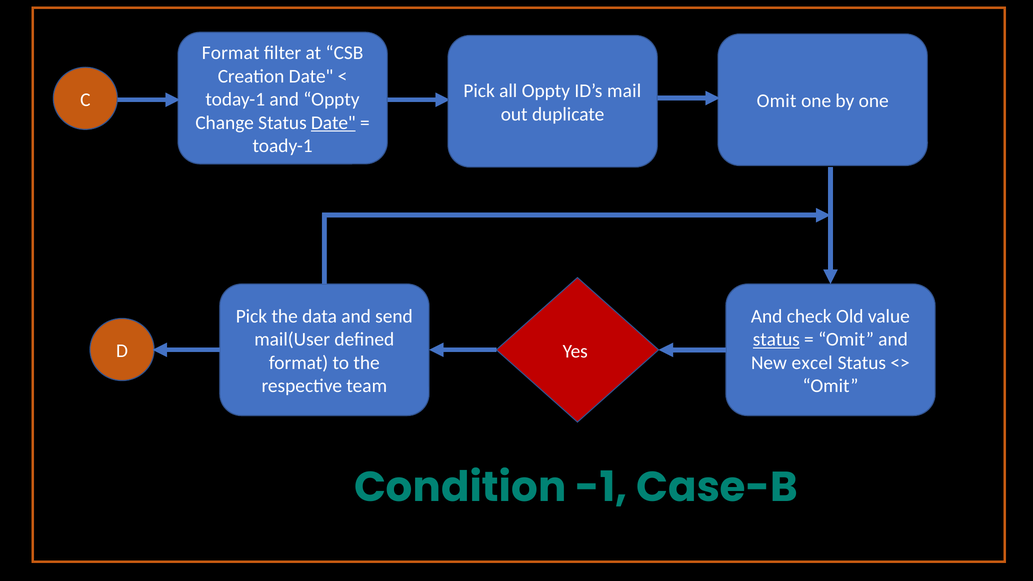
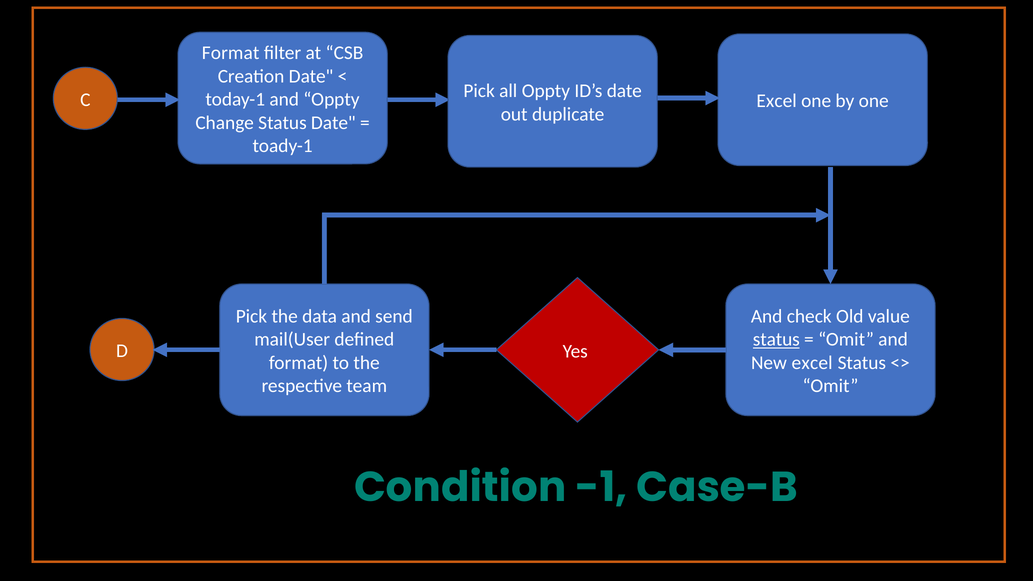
ID’s mail: mail -> date
Omit at (777, 101): Omit -> Excel
Date at (333, 123) underline: present -> none
